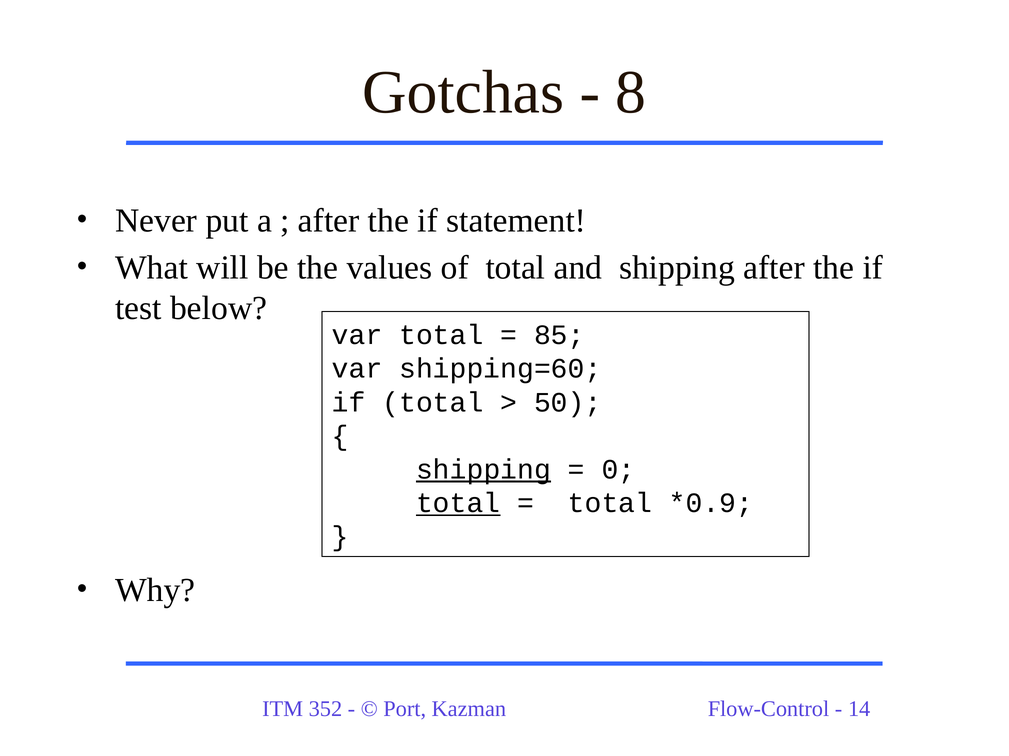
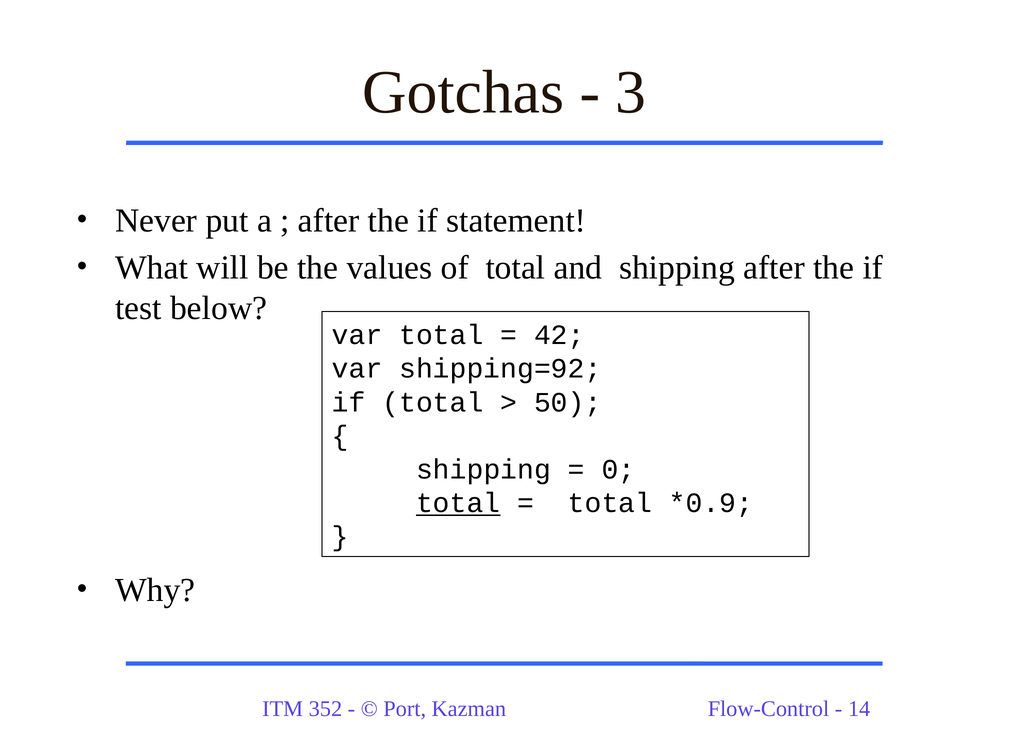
8: 8 -> 3
85: 85 -> 42
shipping=60: shipping=60 -> shipping=92
shipping at (483, 470) underline: present -> none
